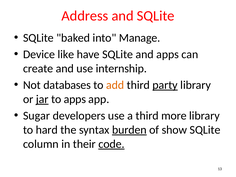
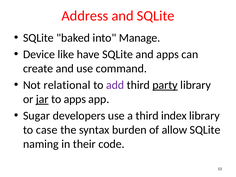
internship: internship -> command
databases: databases -> relational
add colour: orange -> purple
more: more -> index
hard: hard -> case
burden underline: present -> none
show: show -> allow
column: column -> naming
code underline: present -> none
